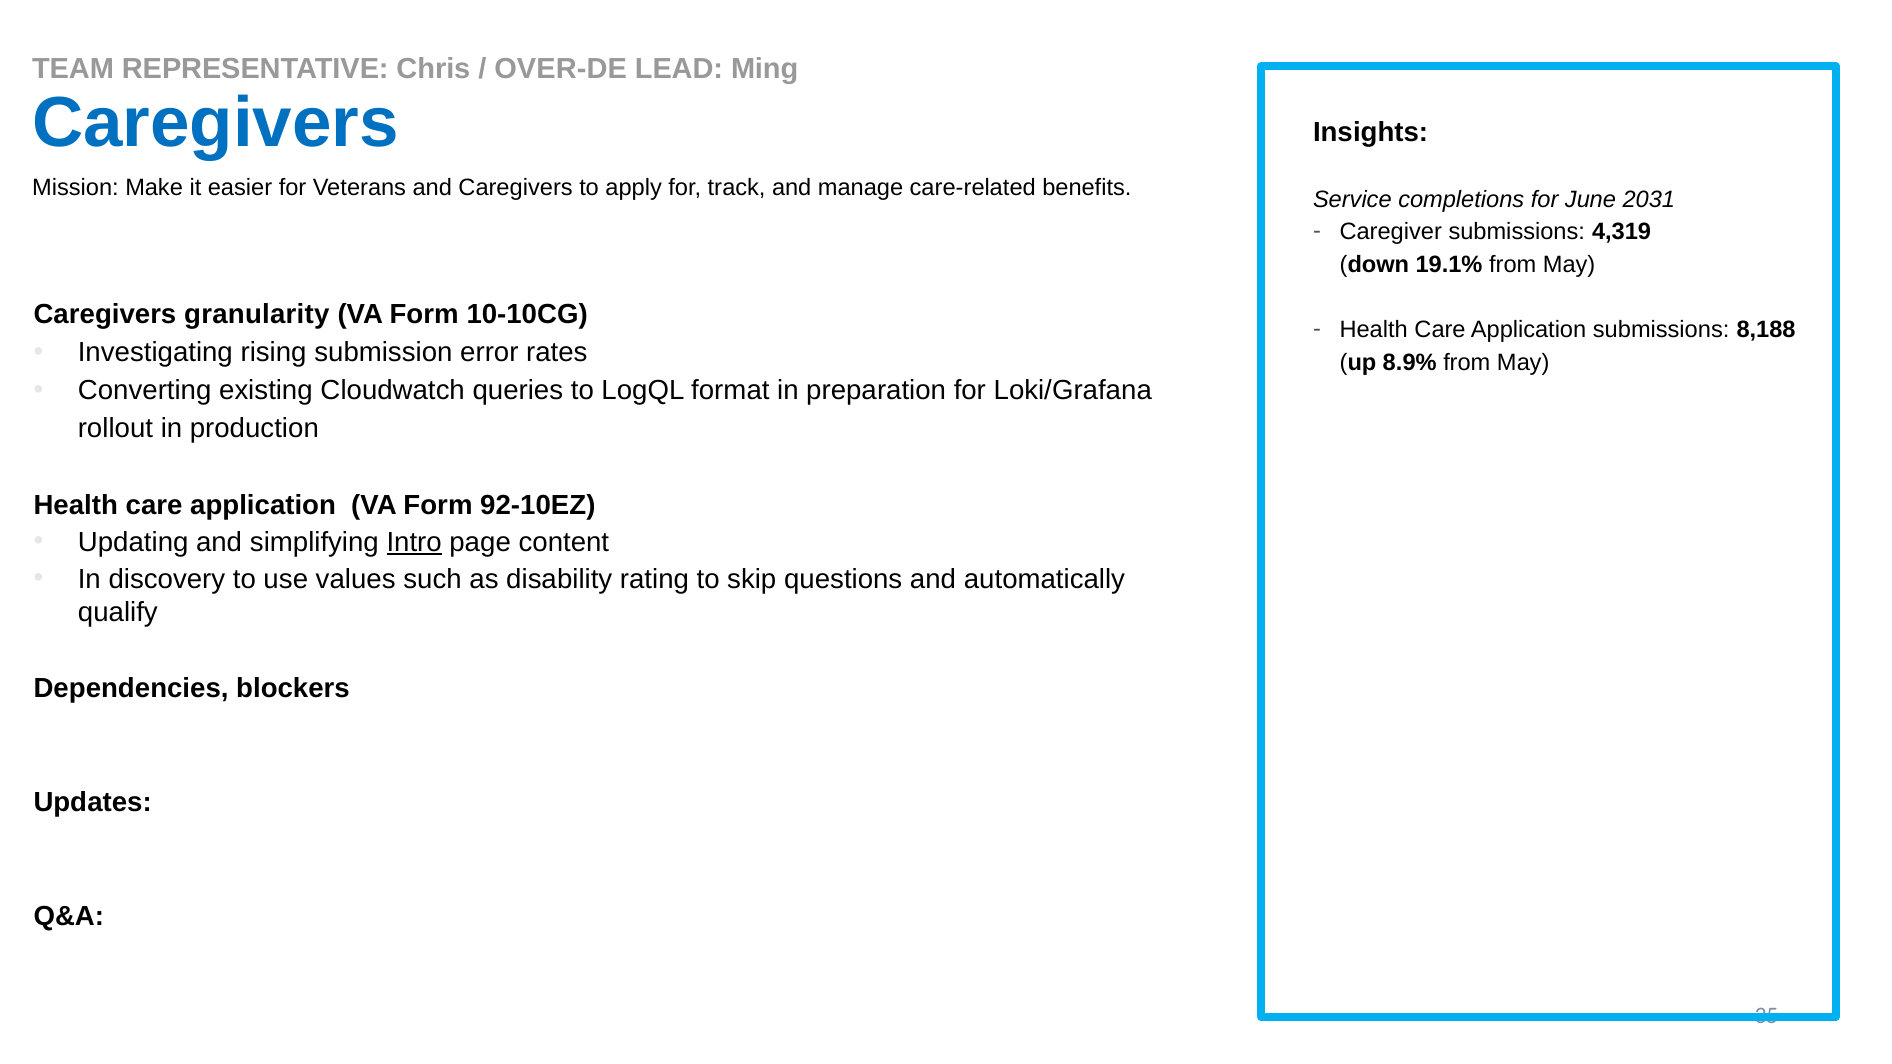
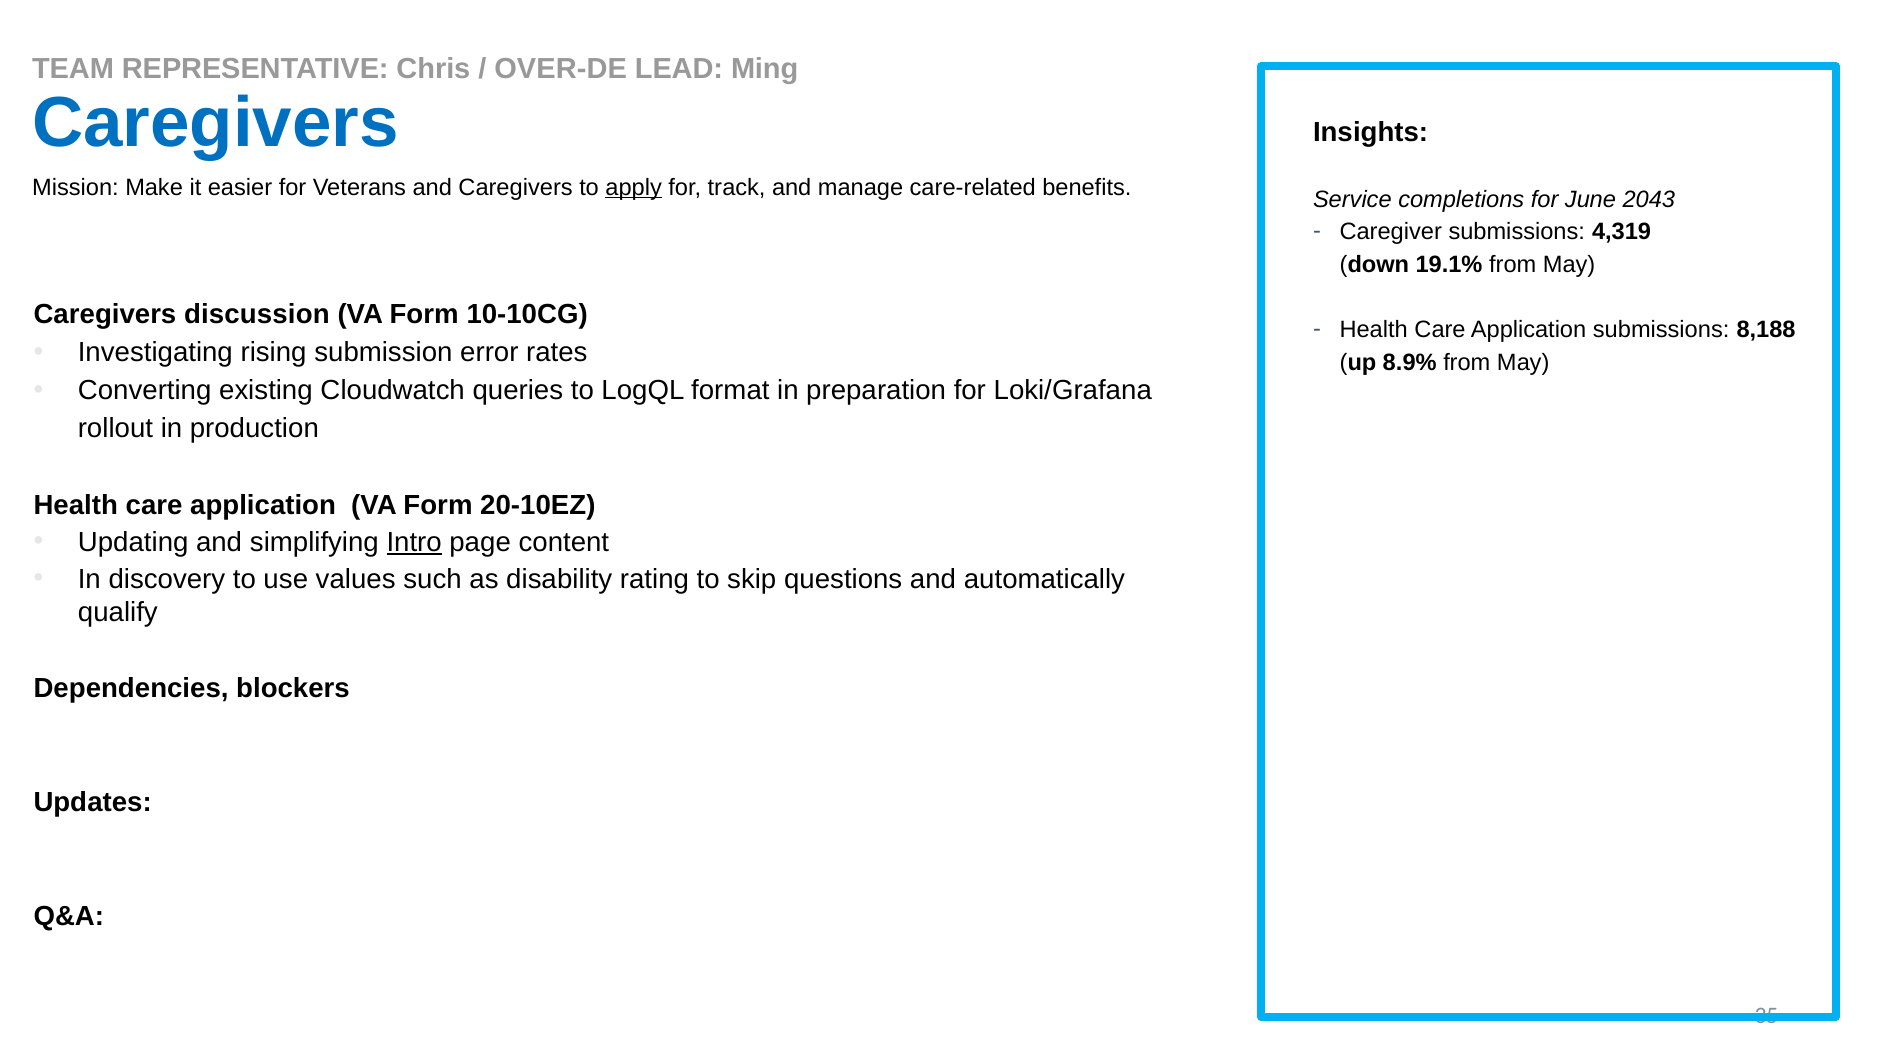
apply underline: none -> present
2031: 2031 -> 2043
granularity: granularity -> discussion
92-10EZ: 92-10EZ -> 20-10EZ
